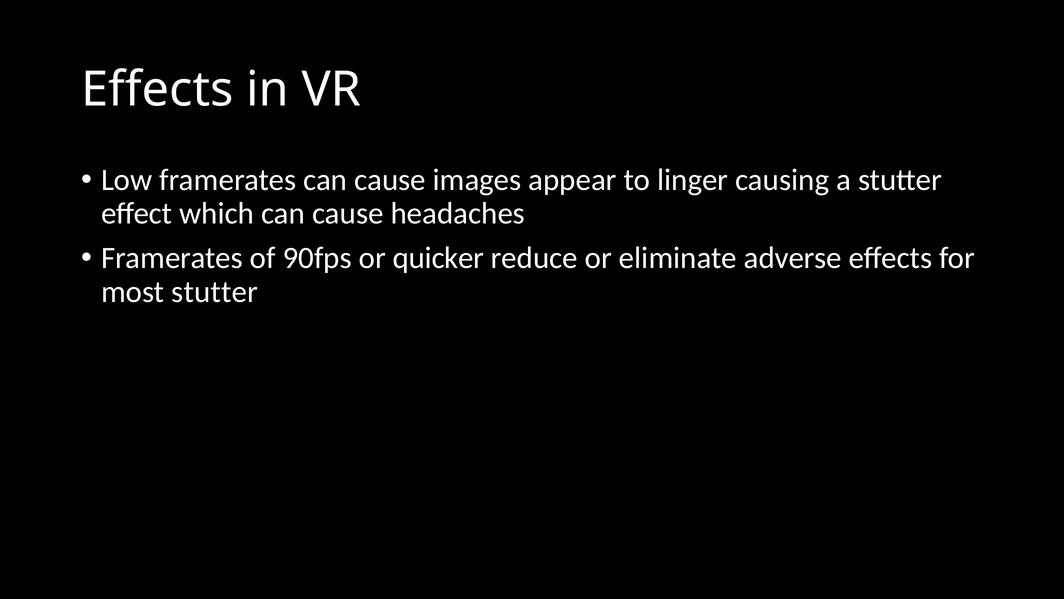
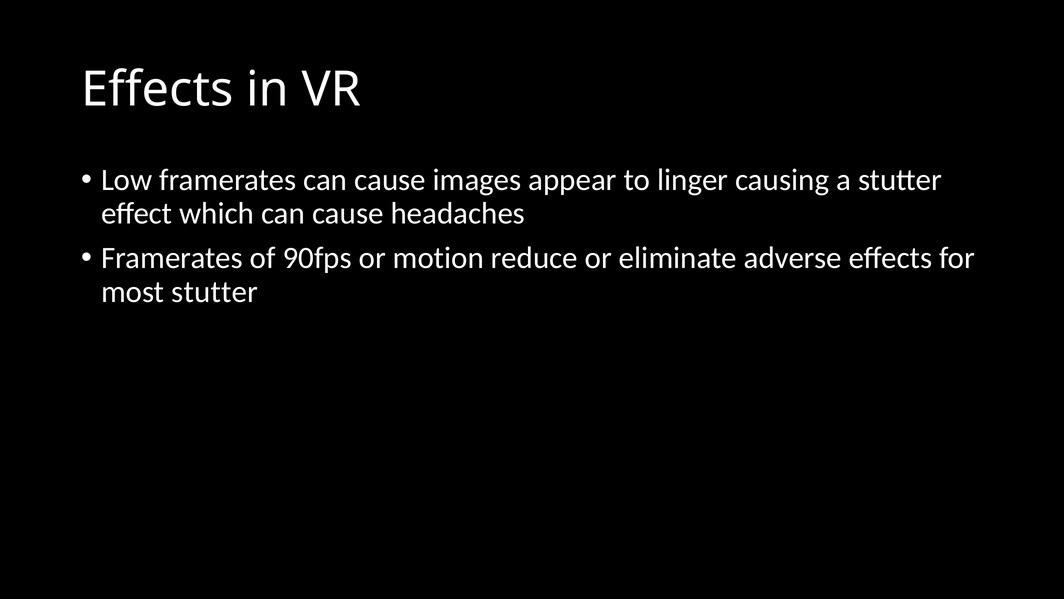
quicker: quicker -> motion
